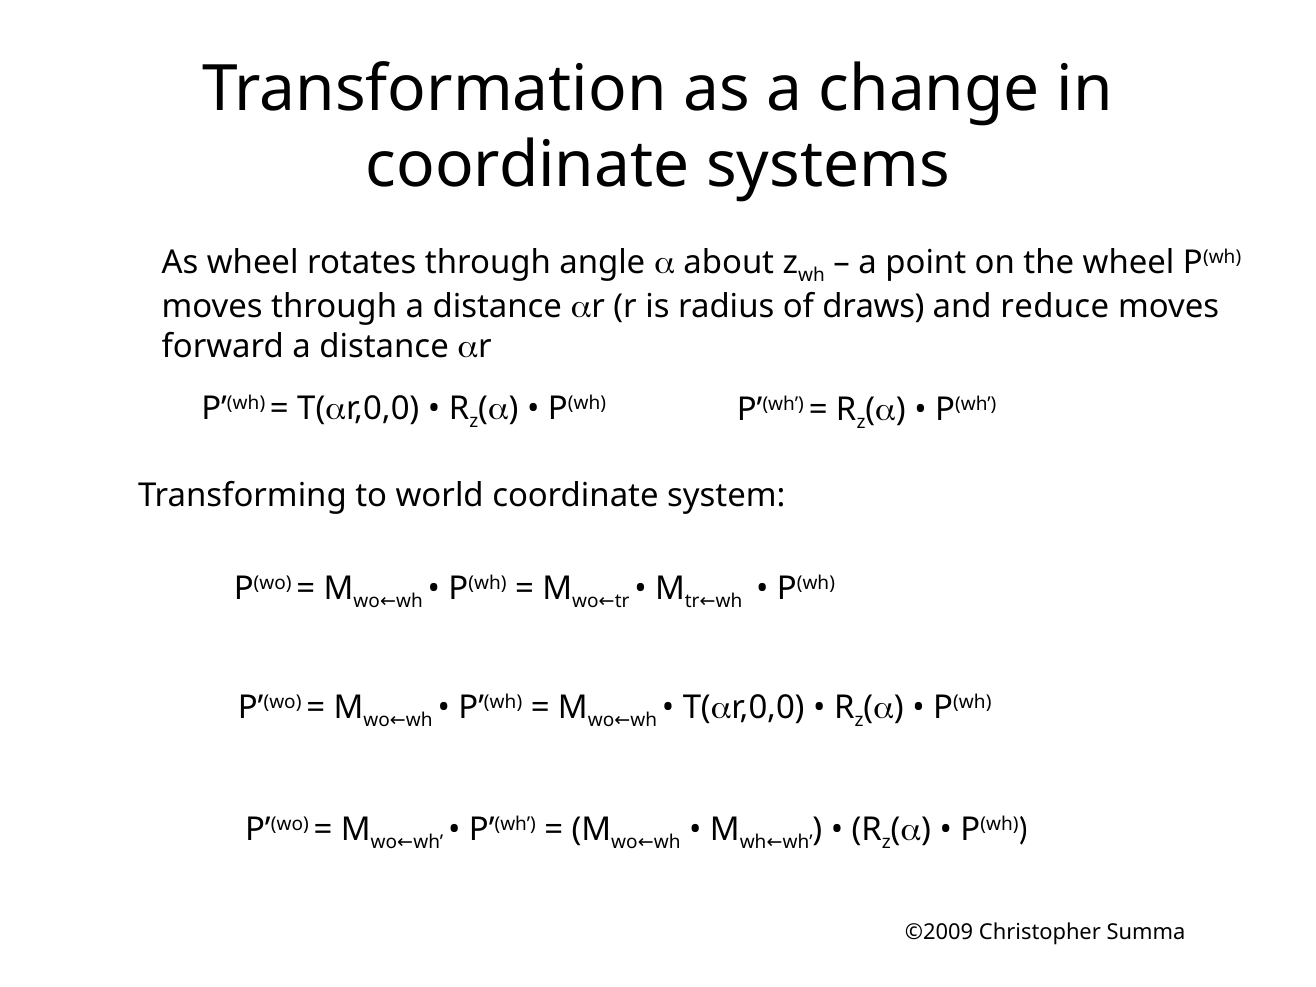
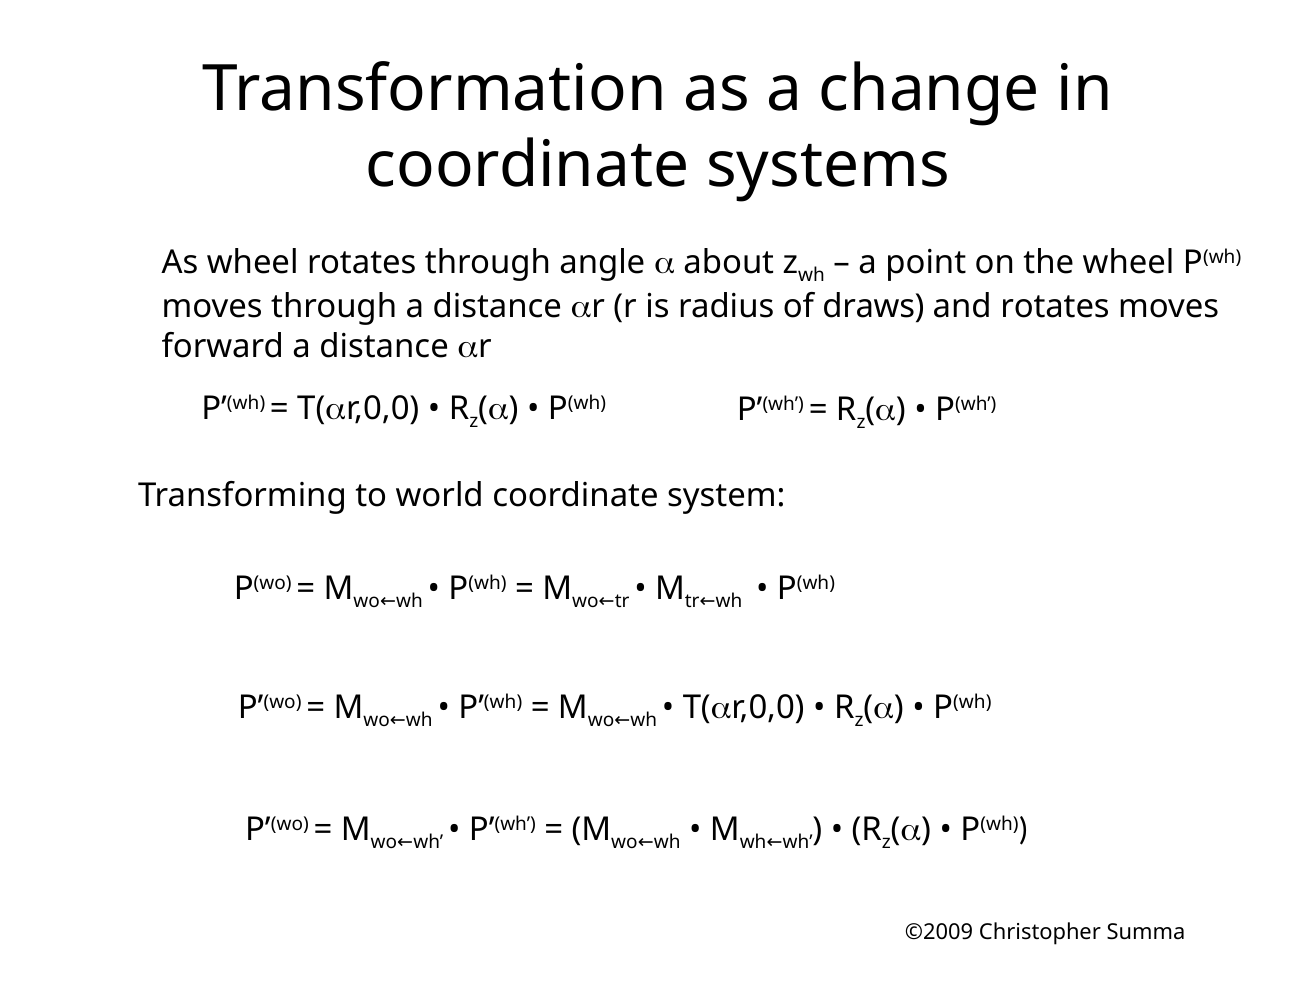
and reduce: reduce -> rotates
